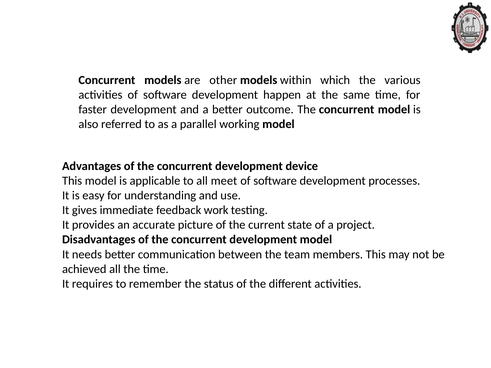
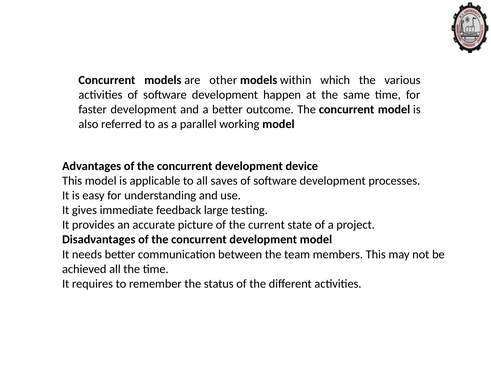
meet: meet -> saves
work: work -> large
